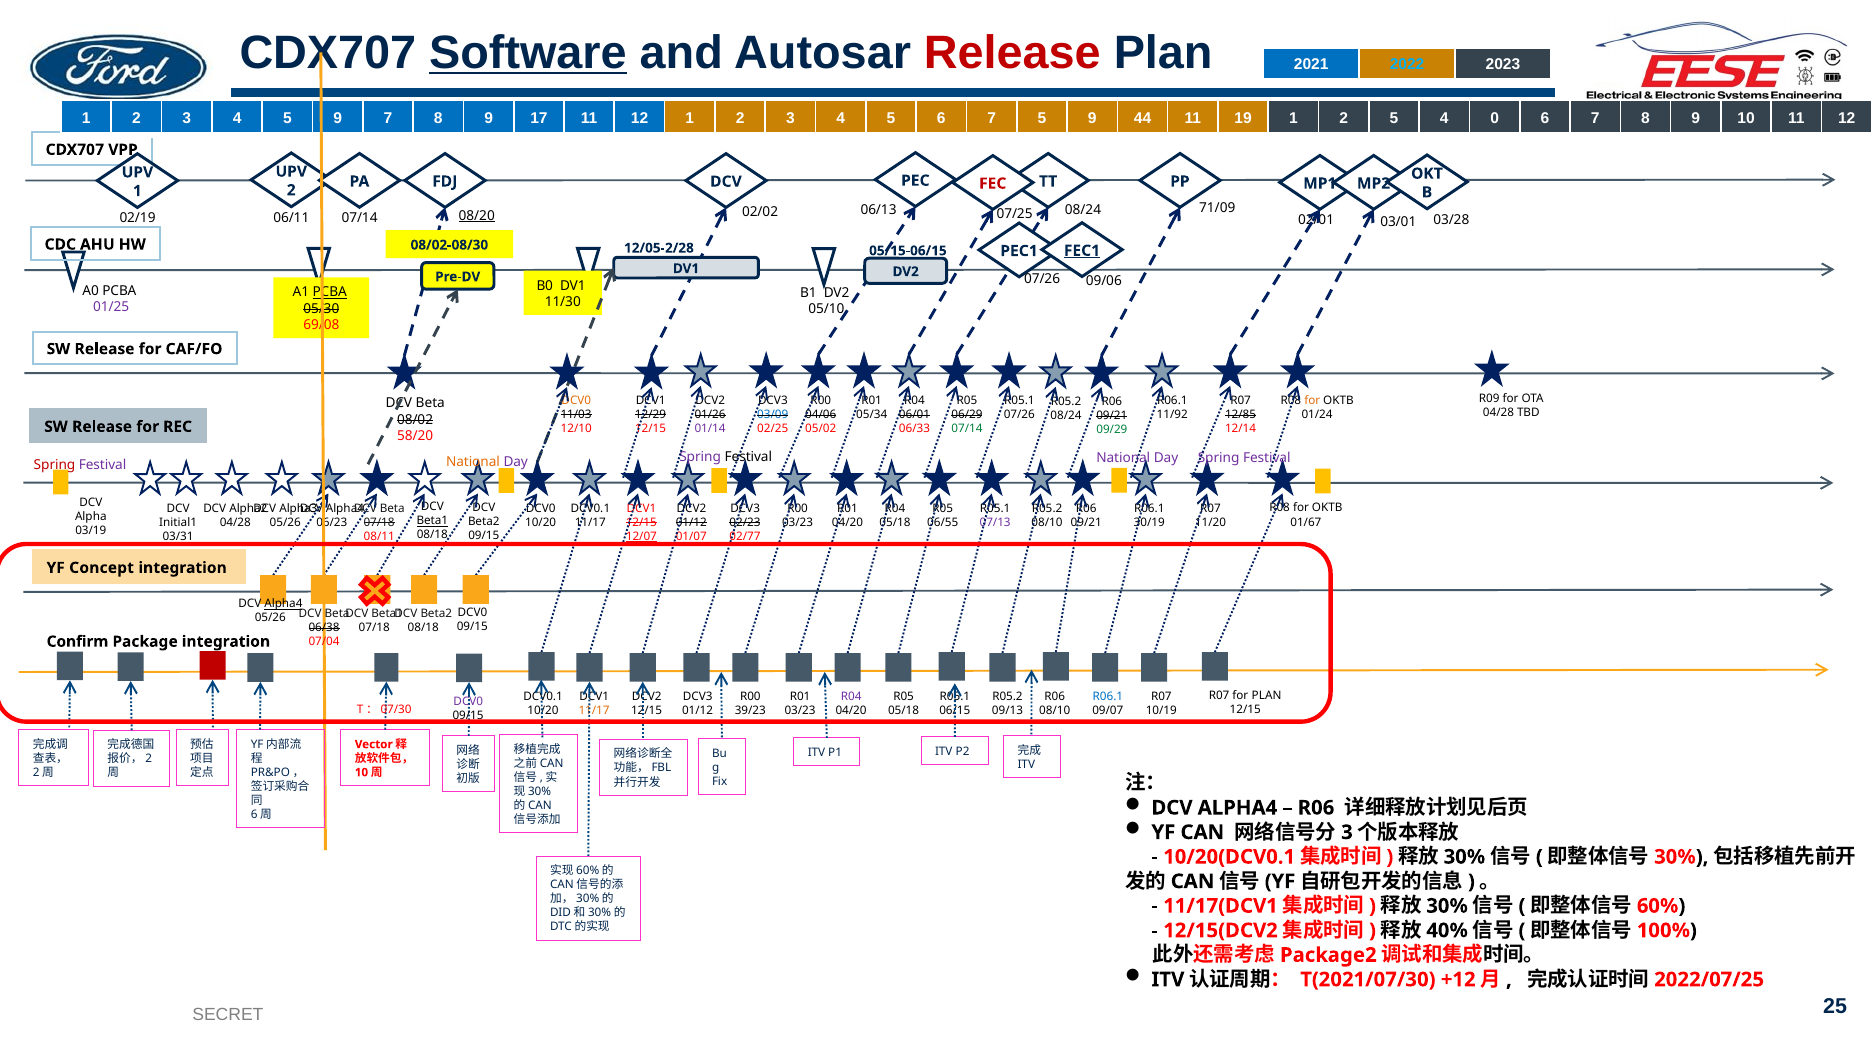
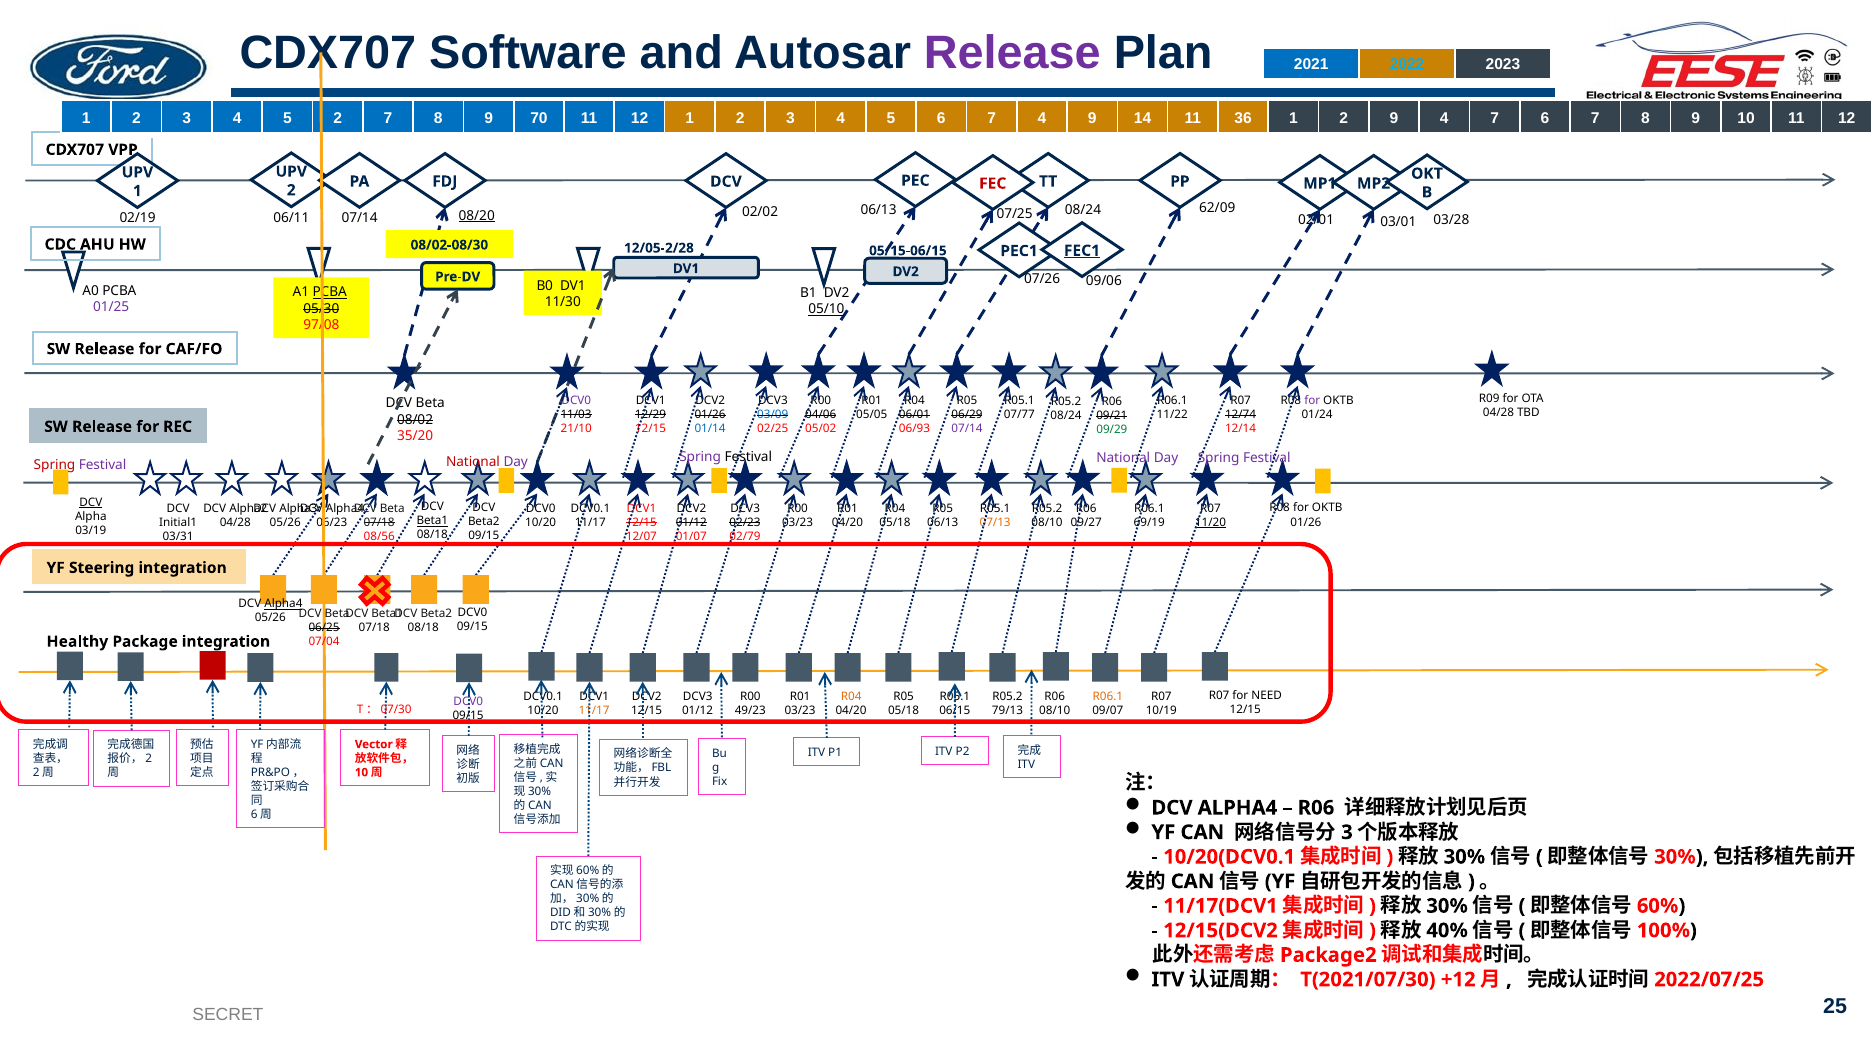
Software underline: present -> none
Release at (1012, 53) colour: red -> purple
4 5 9: 9 -> 2
17: 17 -> 70
7 5: 5 -> 4
44: 44 -> 14
19: 19 -> 36
2 5: 5 -> 9
4 0: 0 -> 7
71/09: 71/09 -> 62/09
05/10 underline: none -> present
69/08: 69/08 -> 97/08
DCV0 at (576, 400) colour: orange -> purple
for at (1312, 401) colour: orange -> purple
07/26 at (1019, 415): 07/26 -> 07/77
12/85: 12/85 -> 12/74
05/34: 05/34 -> 05/05
11/92: 11/92 -> 11/22
12/10: 12/10 -> 21/10
01/14 colour: purple -> blue
06/33: 06/33 -> 06/93
07/14 at (967, 429) colour: green -> purple
58/20: 58/20 -> 35/20
National at (473, 462) colour: orange -> red
DCV at (91, 503) underline: none -> present
11/20 underline: none -> present
01/67 at (1306, 522): 01/67 -> 01/26
06/55 at (943, 522): 06/55 -> 06/13
07/13 colour: purple -> orange
09/21 at (1086, 522): 09/21 -> 09/27
30/19: 30/19 -> 69/19
08/11: 08/11 -> 08/56
12/07 underline: present -> none
02/77: 02/77 -> 02/79
Concept: Concept -> Steering
06/38: 06/38 -> 06/25
Confirm: Confirm -> Healthy
for PLAN: PLAN -> NEED
R04 at (851, 697) colour: purple -> orange
R06.1 at (1108, 697) colour: blue -> orange
39/23: 39/23 -> 49/23
09/13: 09/13 -> 79/13
